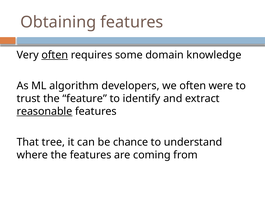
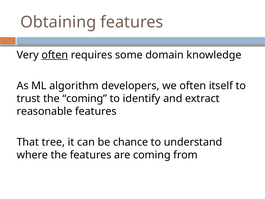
were: were -> itself
the feature: feature -> coming
reasonable underline: present -> none
